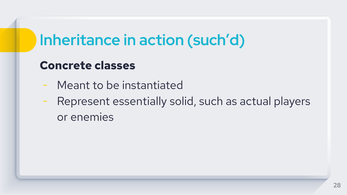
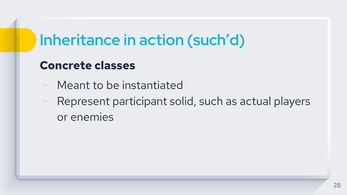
essentially: essentially -> participant
